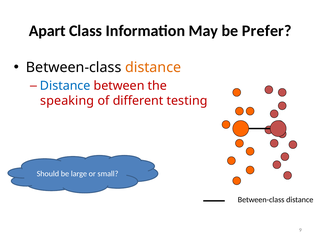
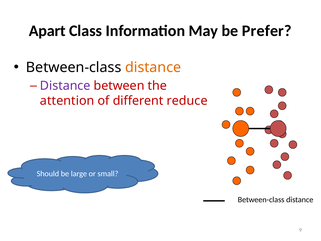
Distance at (65, 86) colour: blue -> purple
speaking: speaking -> attention
testing: testing -> reduce
